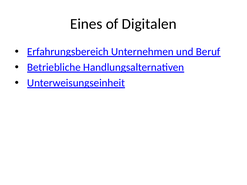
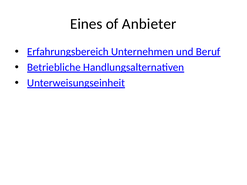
Digitalen: Digitalen -> Anbieter
